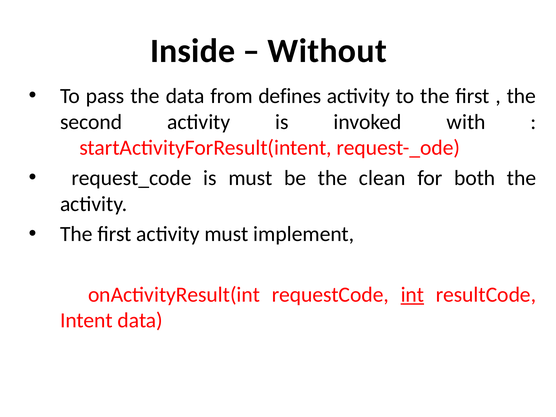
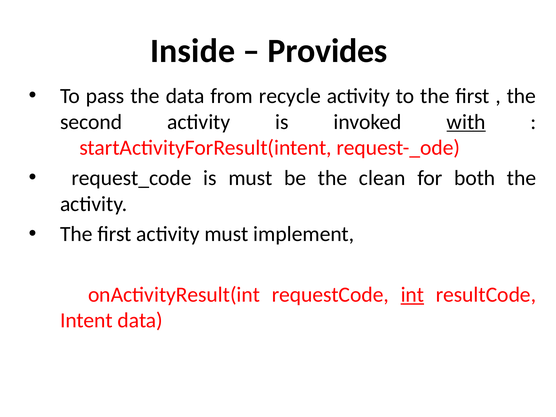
Without: Without -> Provides
defines: defines -> recycle
with underline: none -> present
